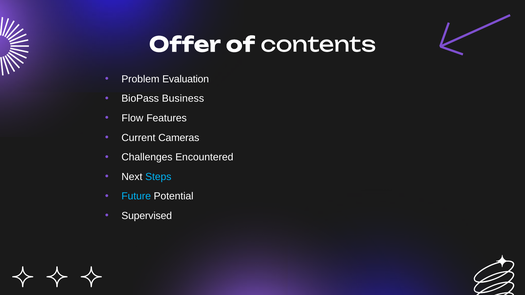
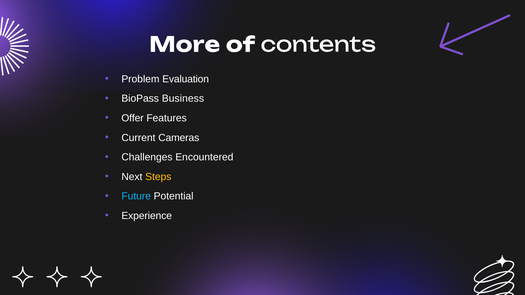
Offer: Offer -> More
Flow: Flow -> Offer
Steps colour: light blue -> yellow
Supervised: Supervised -> Experience
